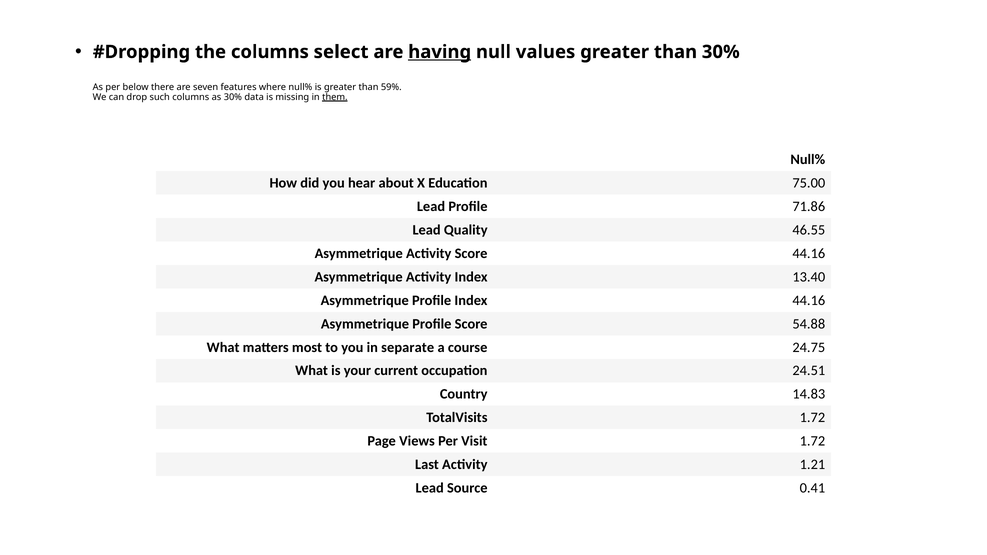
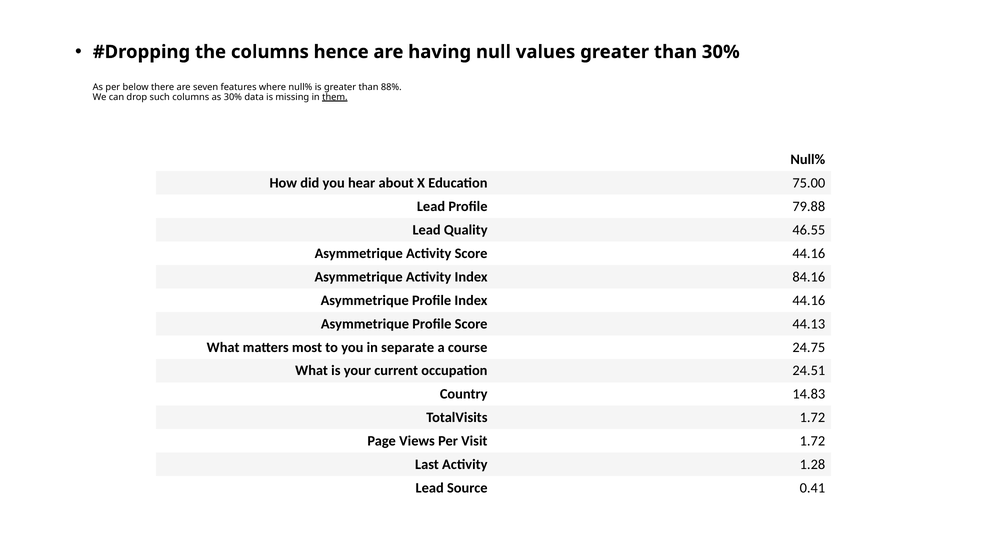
select: select -> hence
having underline: present -> none
59%: 59% -> 88%
71.86: 71.86 -> 79.88
13.40: 13.40 -> 84.16
54.88: 54.88 -> 44.13
1.21: 1.21 -> 1.28
